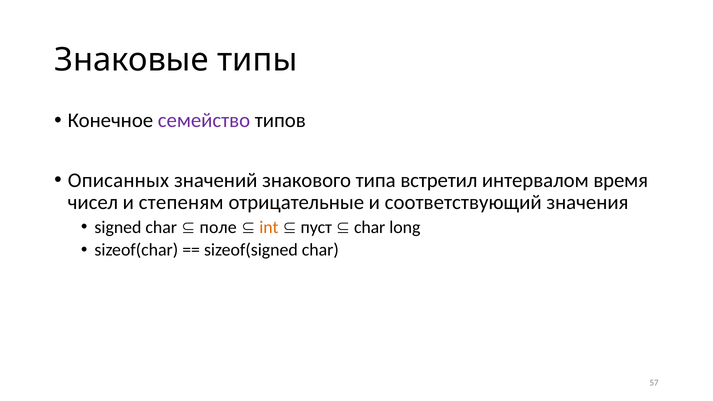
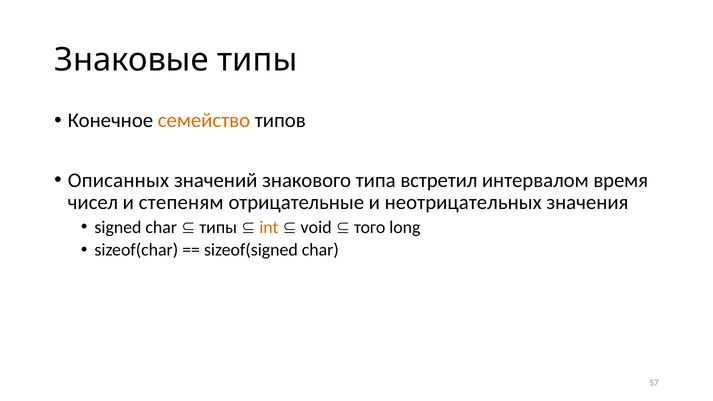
семейство colour: purple -> orange
соответствующий: соответствующий -> неотрицательных
поле at (218, 227): поле -> типы
пуст: пуст -> void
char at (370, 227): char -> того
